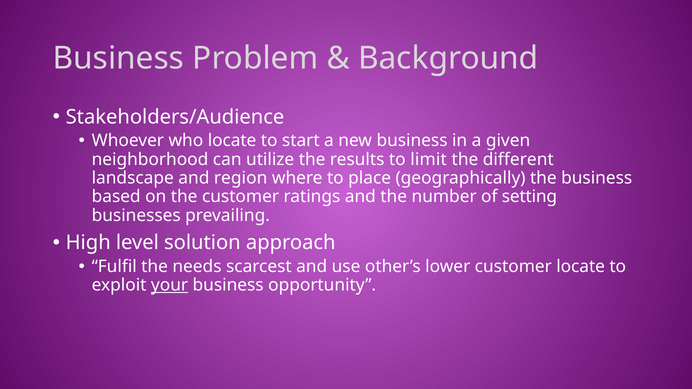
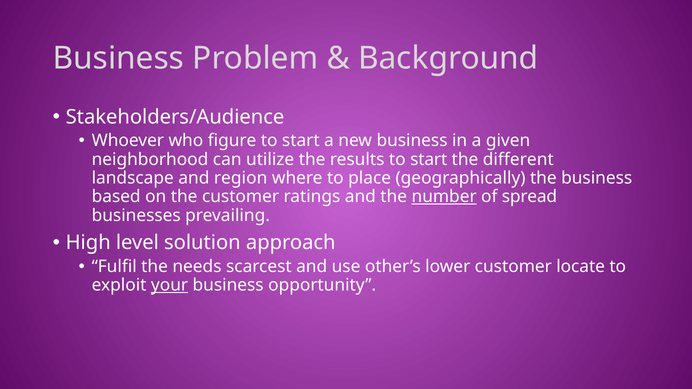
who locate: locate -> figure
results to limit: limit -> start
number underline: none -> present
setting: setting -> spread
